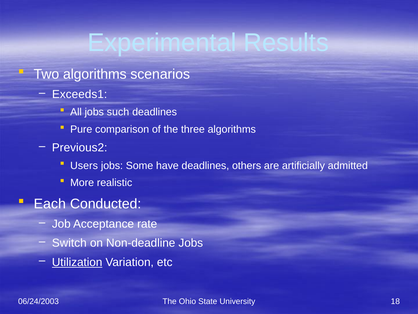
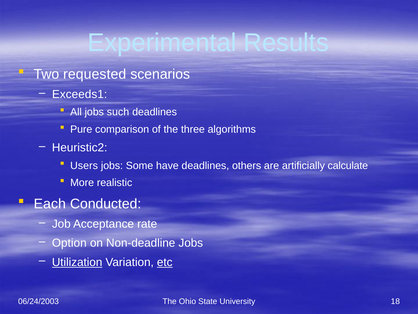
Two algorithms: algorithms -> requested
Previous2: Previous2 -> Heuristic2
admitted: admitted -> calculate
Switch: Switch -> Option
etc underline: none -> present
